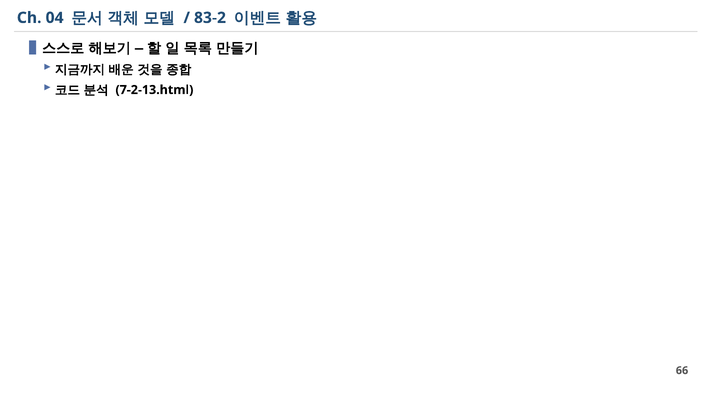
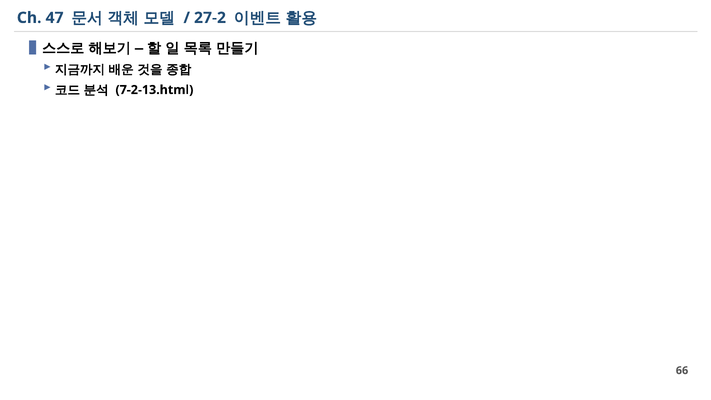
04: 04 -> 47
83-2: 83-2 -> 27-2
